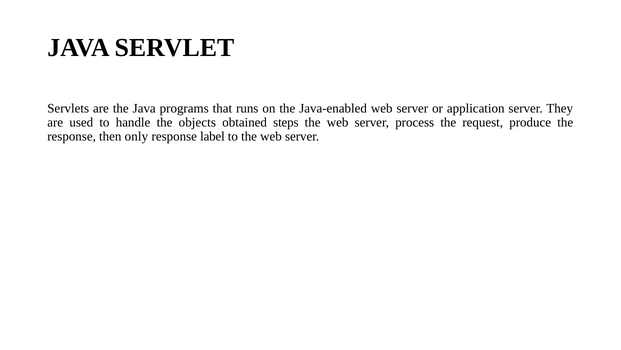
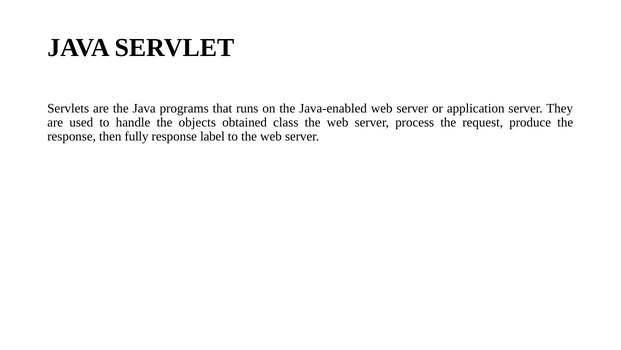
steps: steps -> class
only: only -> fully
